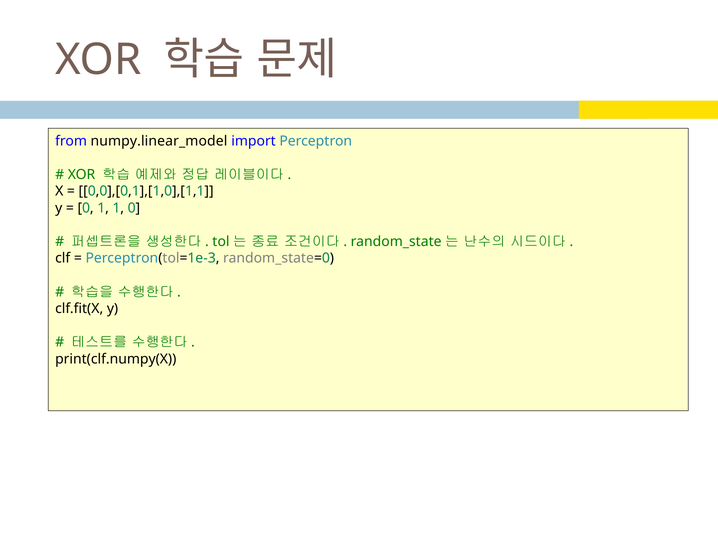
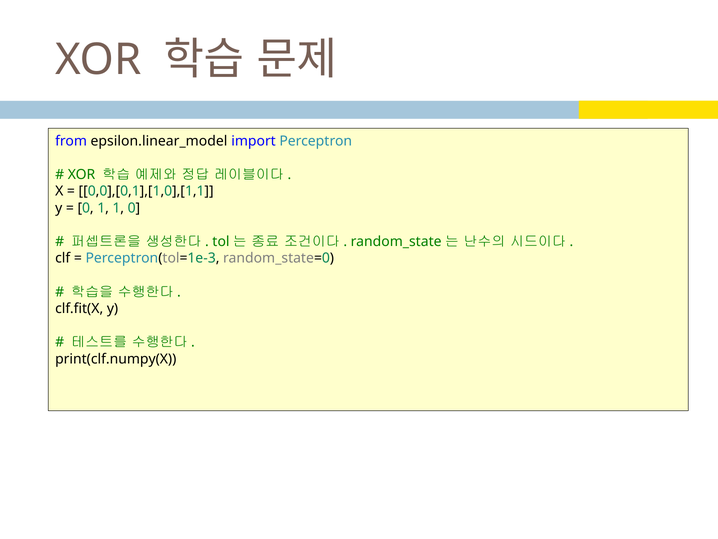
numpy.linear_model: numpy.linear_model -> epsilon.linear_model
